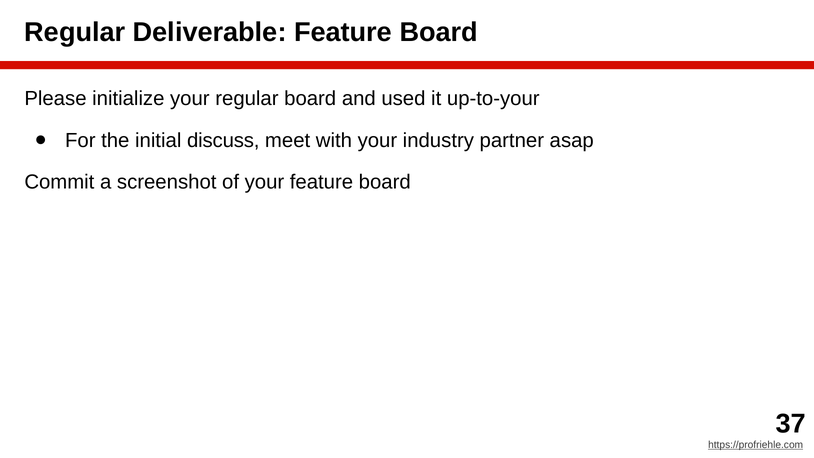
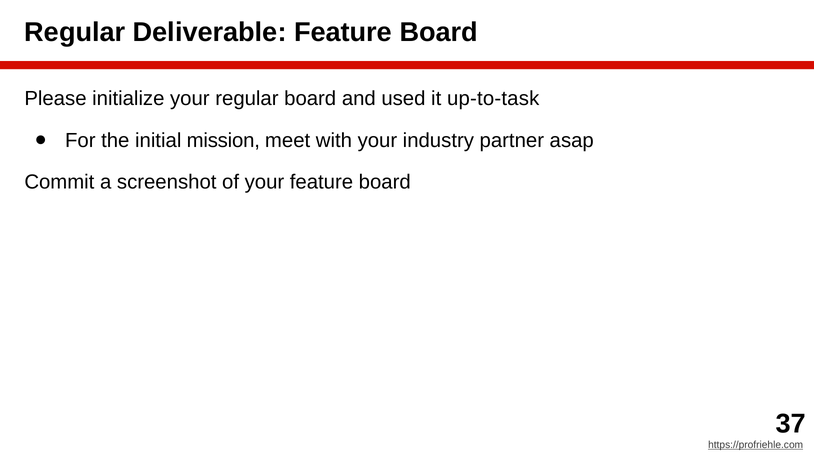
up-to-your: up-to-your -> up-to-task
discuss: discuss -> mission
